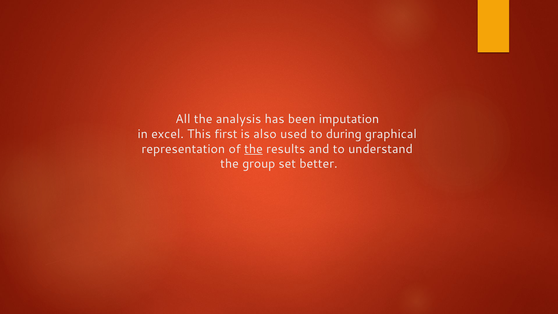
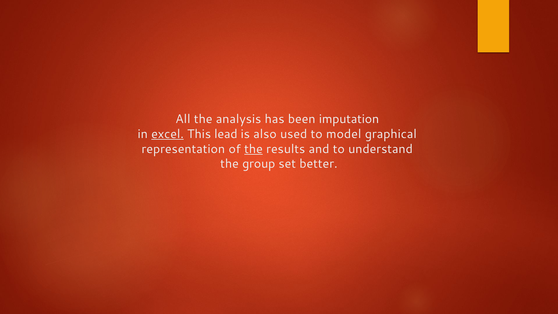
excel underline: none -> present
first: first -> lead
during: during -> model
